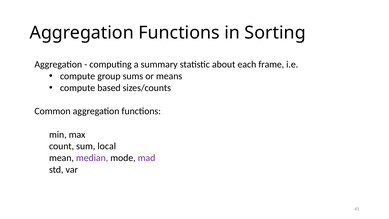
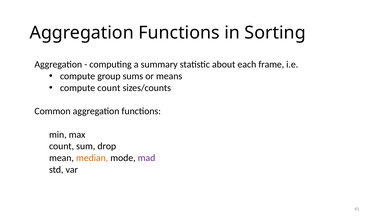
compute based: based -> count
local: local -> drop
median colour: purple -> orange
